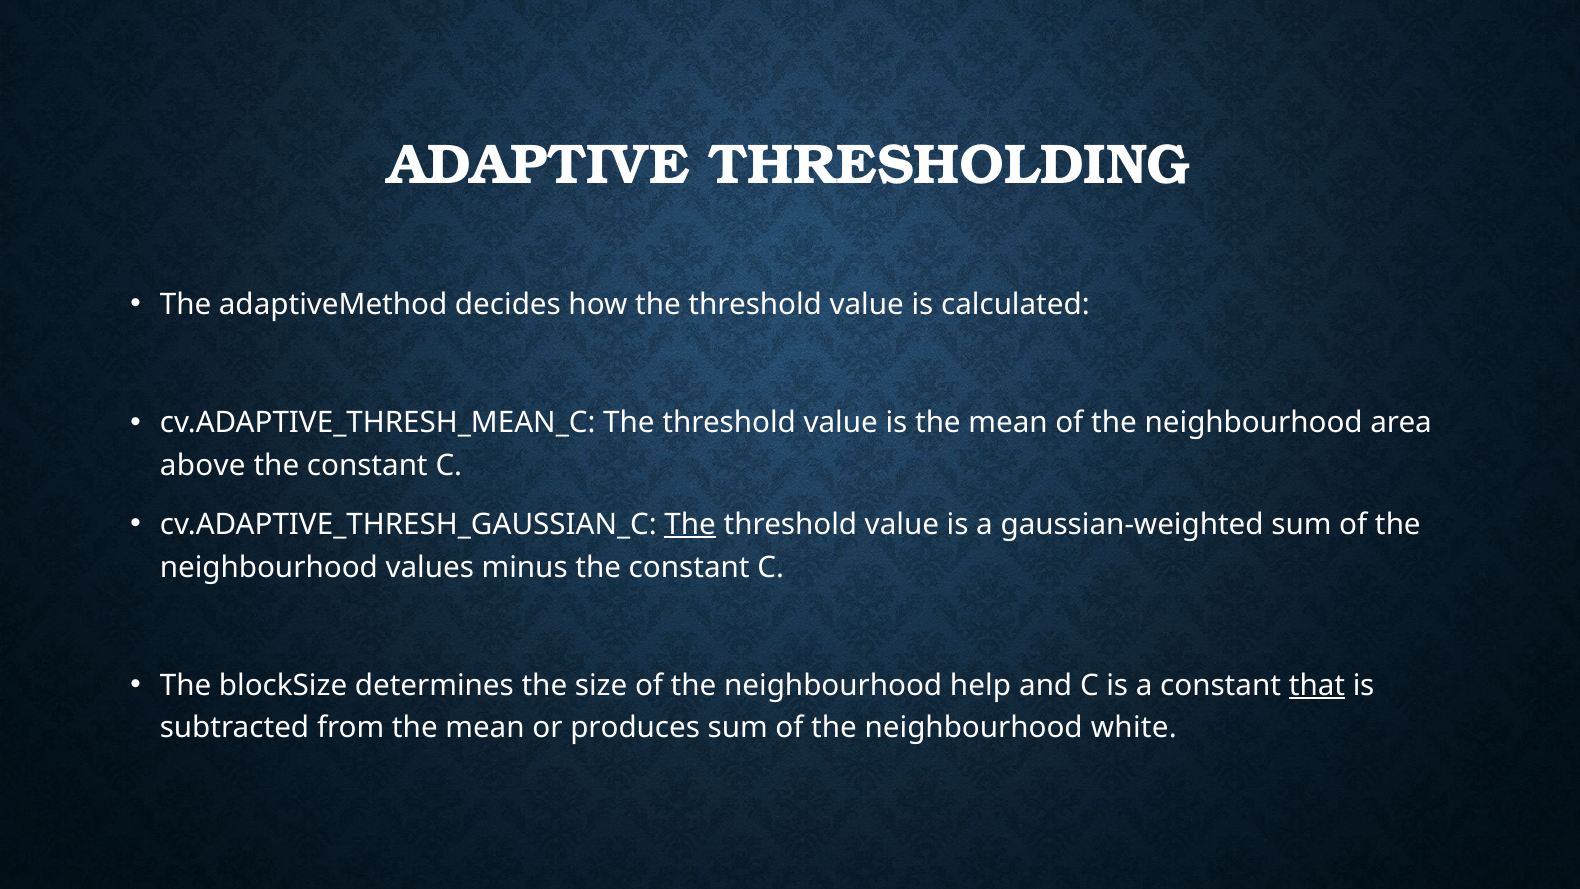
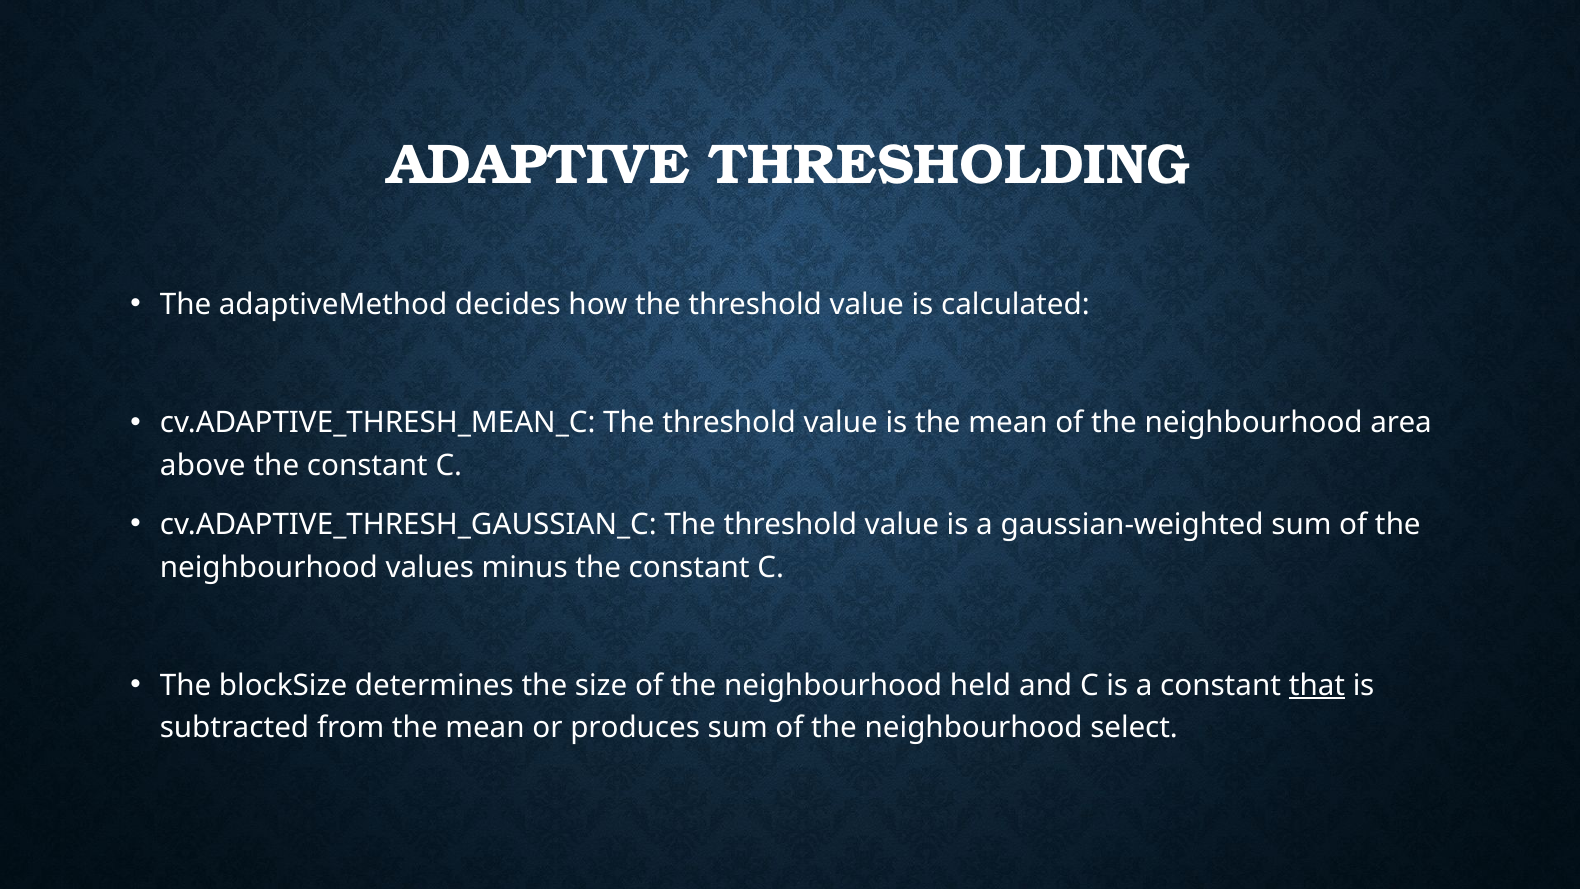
The at (690, 524) underline: present -> none
help: help -> held
white: white -> select
